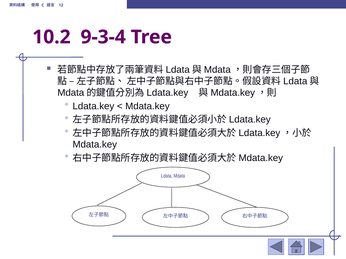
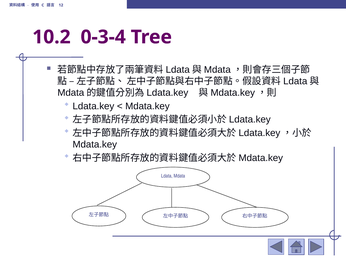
9-3-4: 9-3-4 -> 0-3-4
